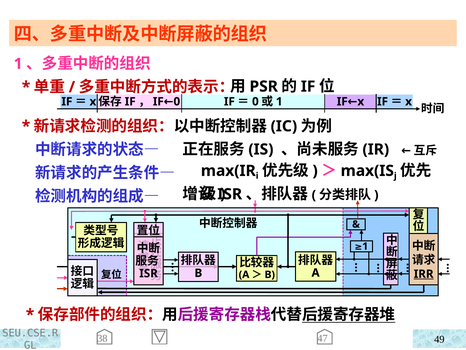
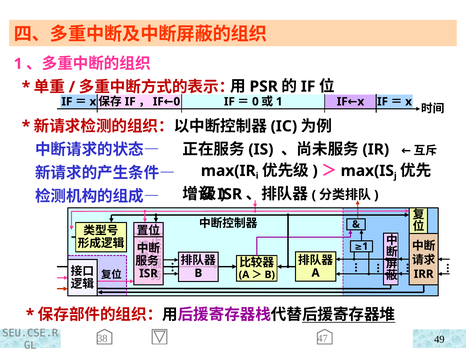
IRR underline: present -> none
